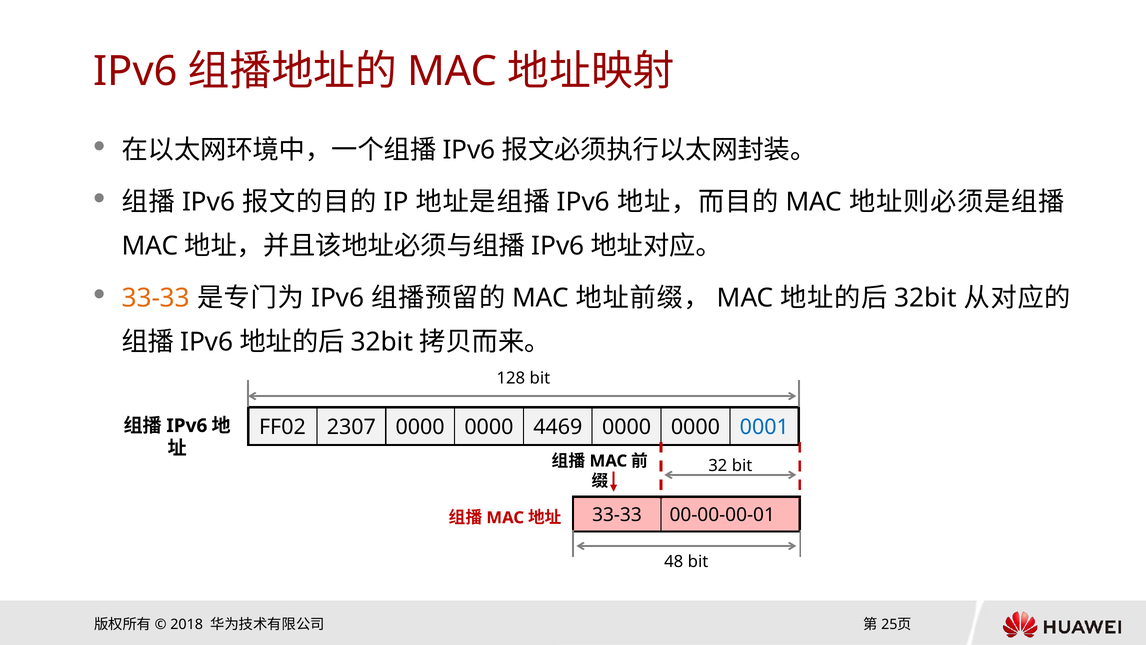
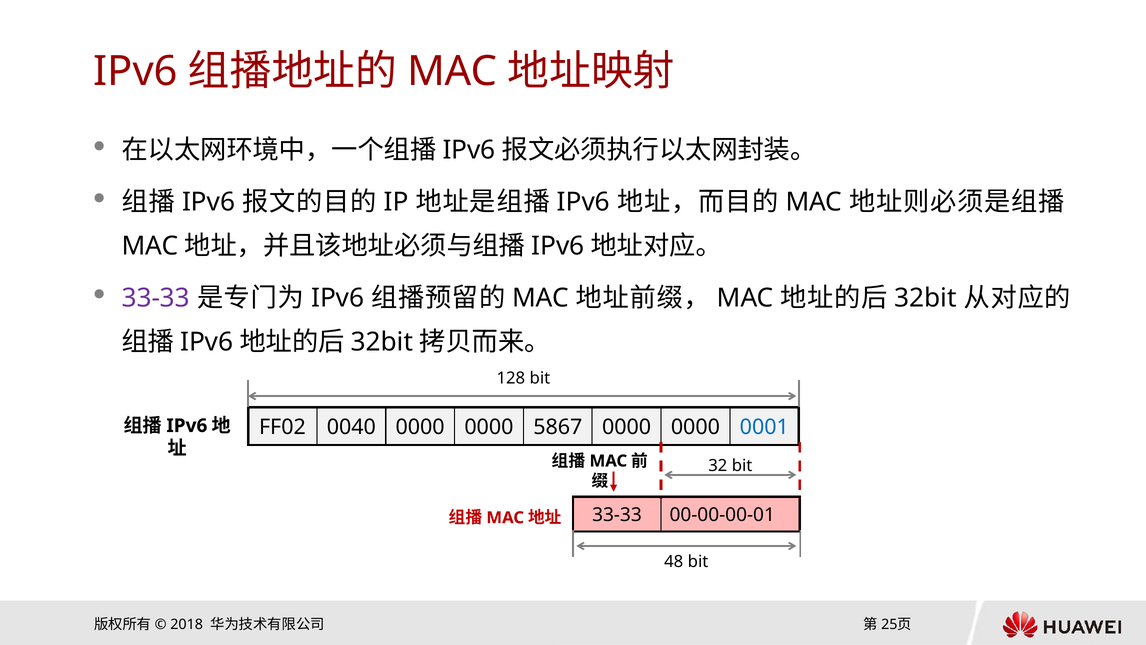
33-33 at (156, 298) colour: orange -> purple
2307: 2307 -> 0040
4469: 4469 -> 5867
